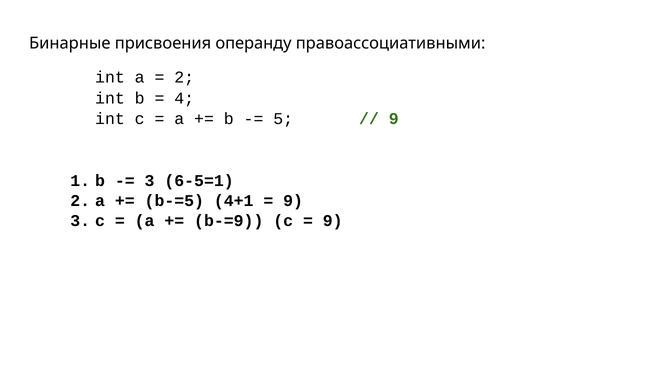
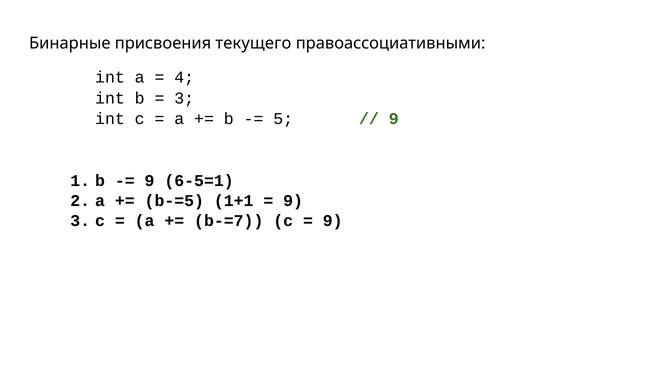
операнду: операнду -> текущего
2 at (184, 78): 2 -> 4
4 at (184, 98): 4 -> 3
3 at (150, 181): 3 -> 9
4+1: 4+1 -> 1+1
b-=9: b-=9 -> b-=7
